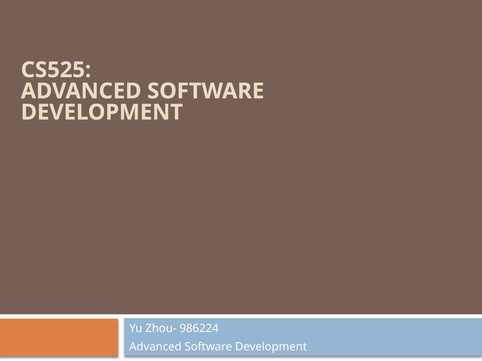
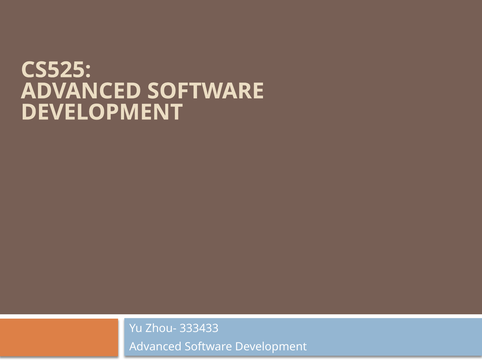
986224: 986224 -> 333433
